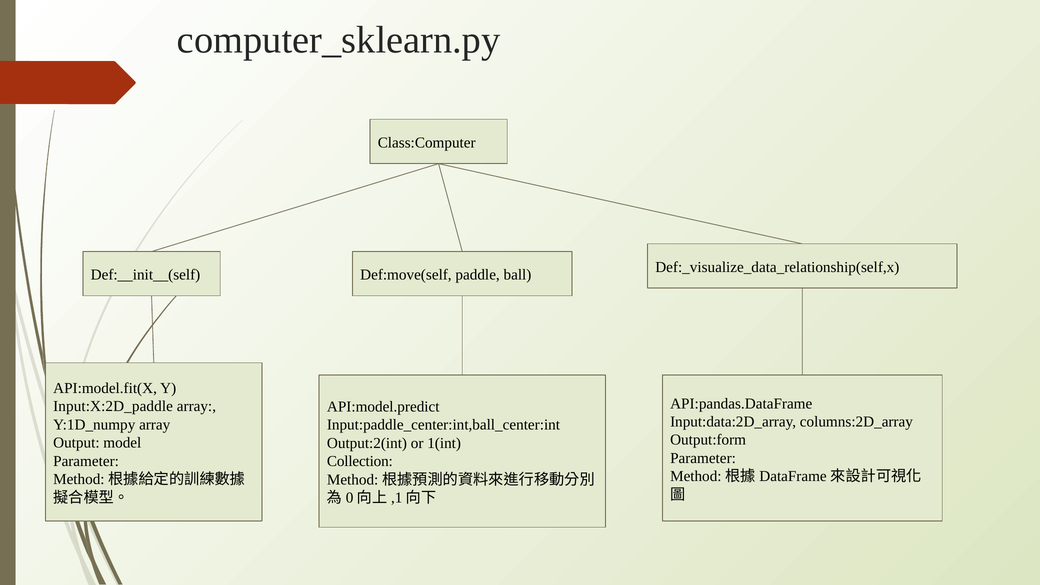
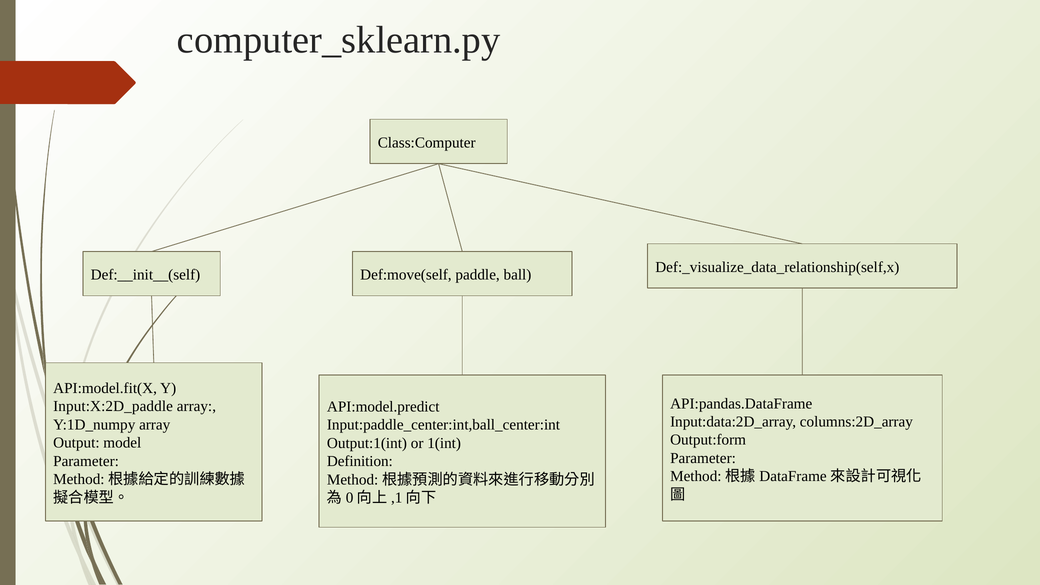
Output:2(int: Output:2(int -> Output:1(int
Collection: Collection -> Definition
